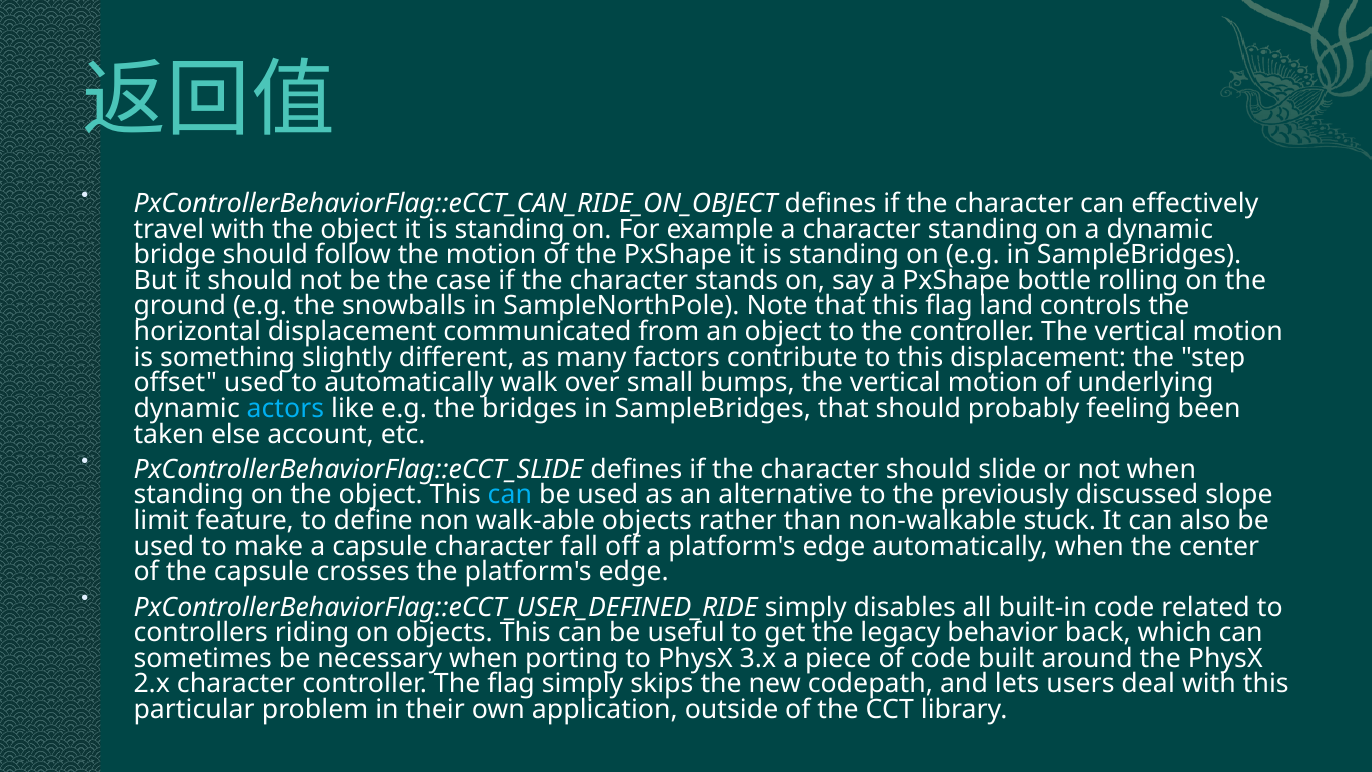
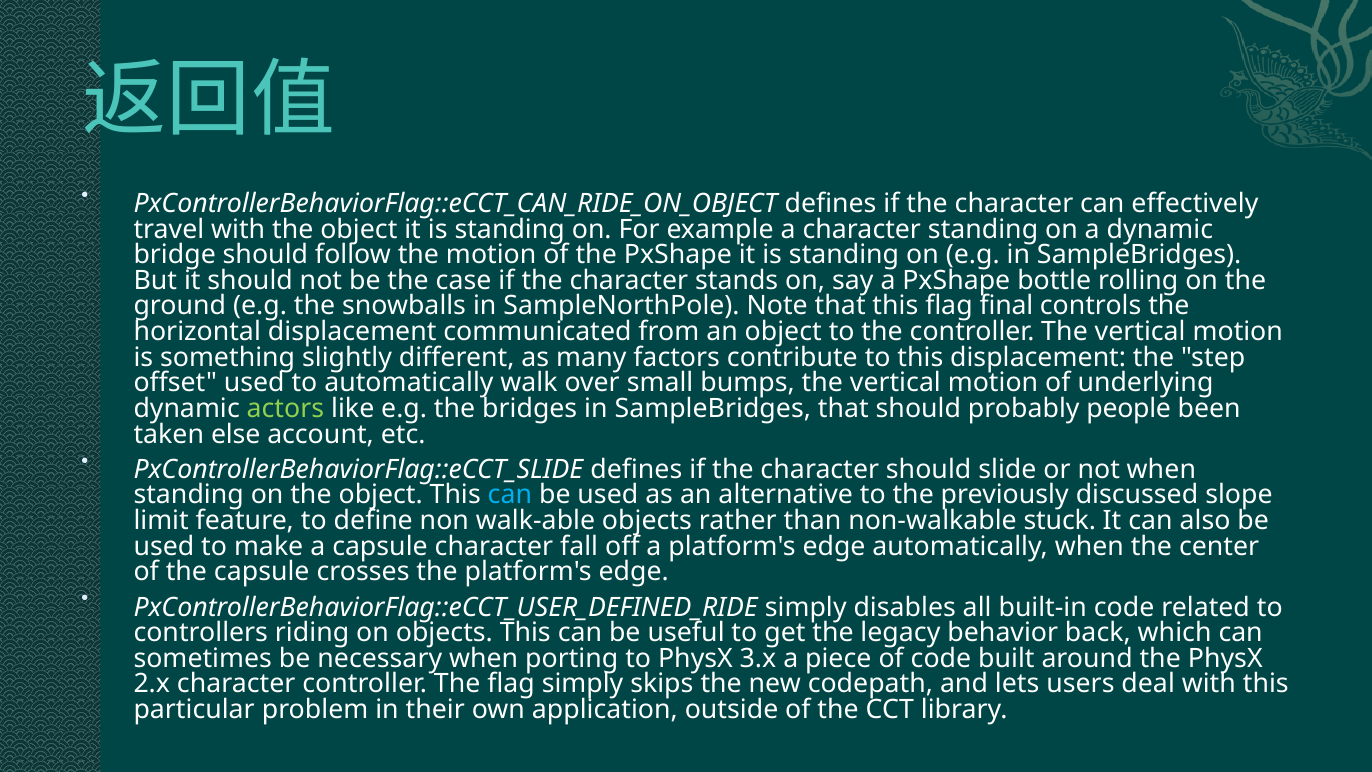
land: land -> final
actors colour: light blue -> light green
feeling: feeling -> people
